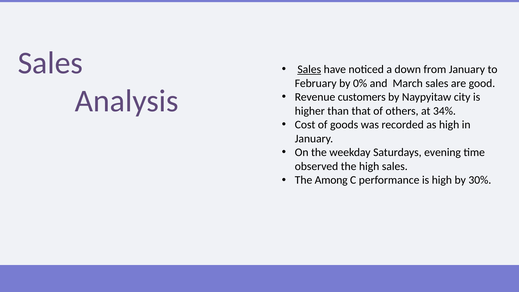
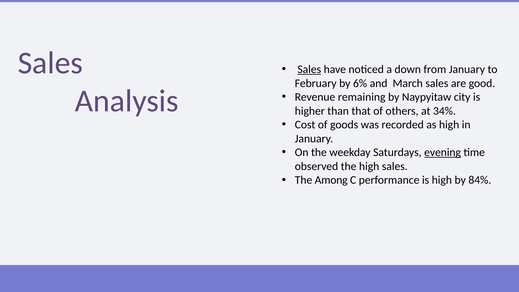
0%: 0% -> 6%
customers: customers -> remaining
evening underline: none -> present
30%: 30% -> 84%
